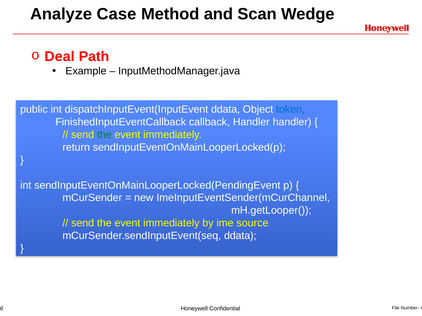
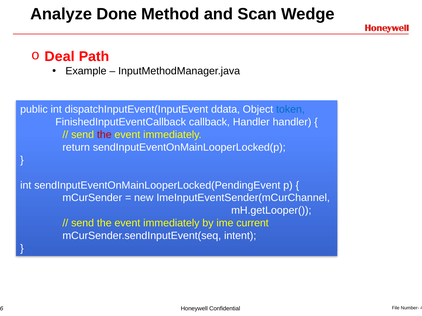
Case: Case -> Done
the at (104, 135) colour: green -> red
source: source -> current
mCurSender.sendInputEvent(seq ddata: ddata -> intent
